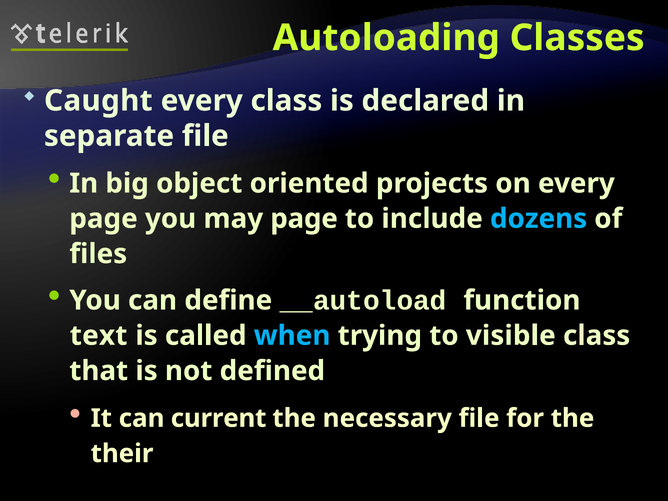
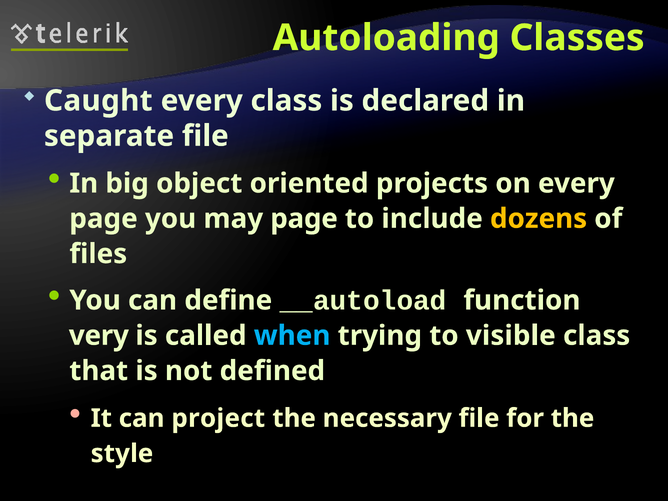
dozens colour: light blue -> yellow
text: text -> very
current: current -> project
their: their -> style
